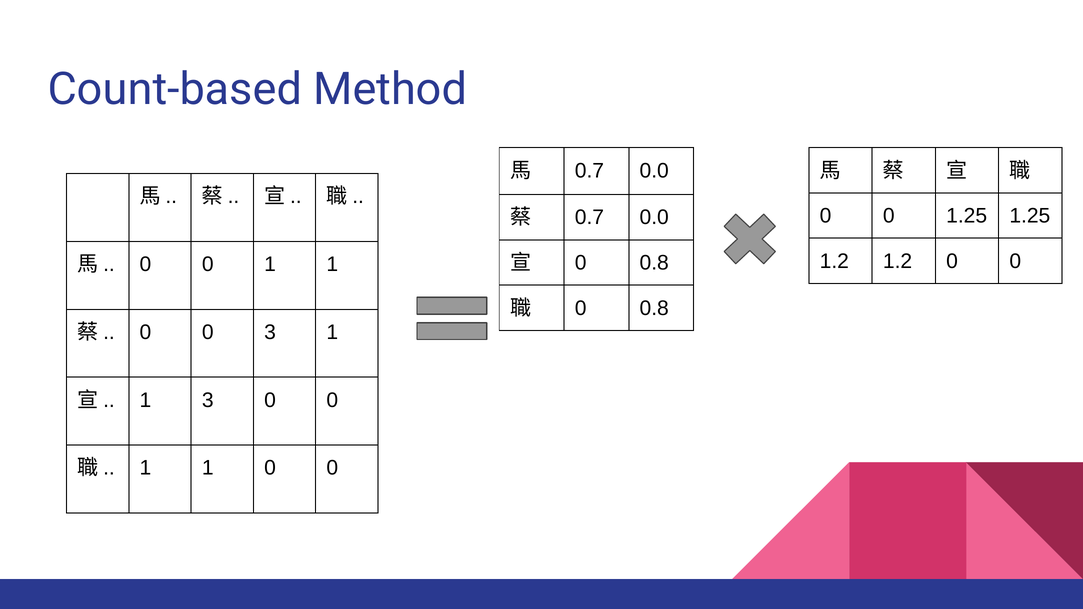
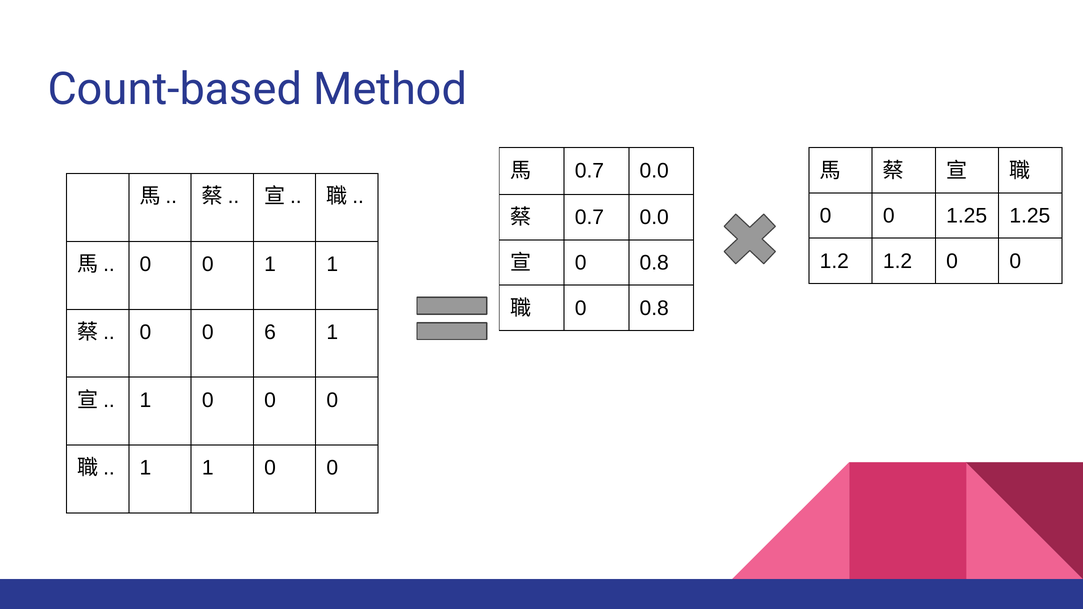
0 3: 3 -> 6
3 at (208, 400): 3 -> 0
